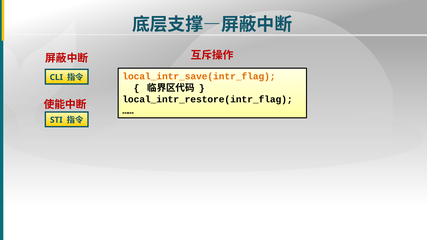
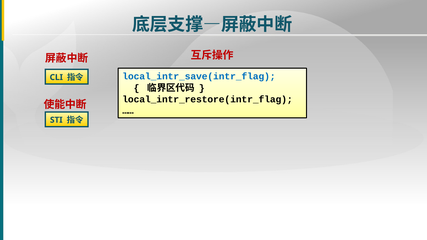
local_intr_save(intr_flag colour: orange -> blue
